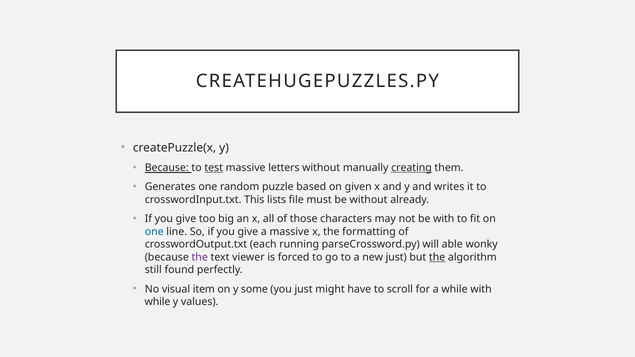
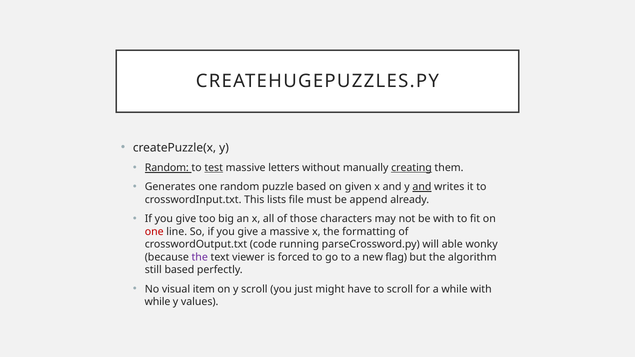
Because at (167, 168): Because -> Random
and at (422, 187) underline: none -> present
be without: without -> append
one at (154, 232) colour: blue -> red
each: each -> code
new just: just -> flag
the at (437, 257) underline: present -> none
still found: found -> based
y some: some -> scroll
